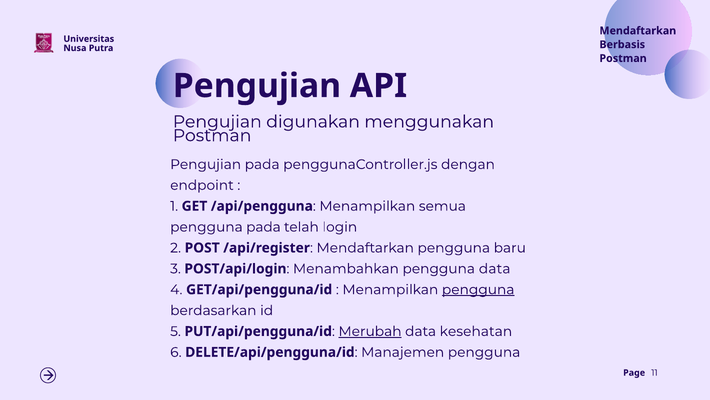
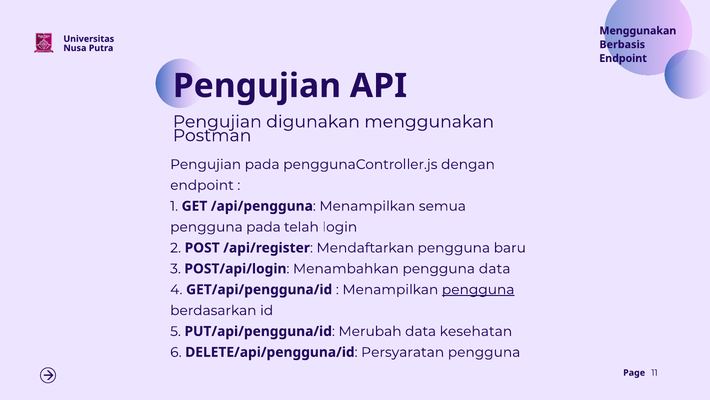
Mendaftarkan at (638, 31): Mendaftarkan -> Menggunakan
Postman at (623, 58): Postman -> Endpoint
Merubah underline: present -> none
Manajemen: Manajemen -> Persyaratan
